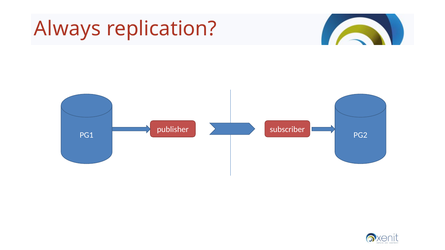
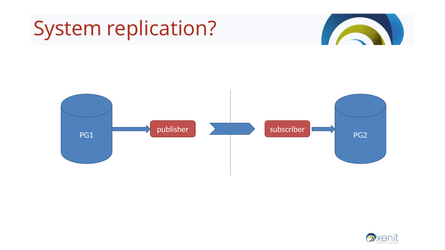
Always: Always -> System
